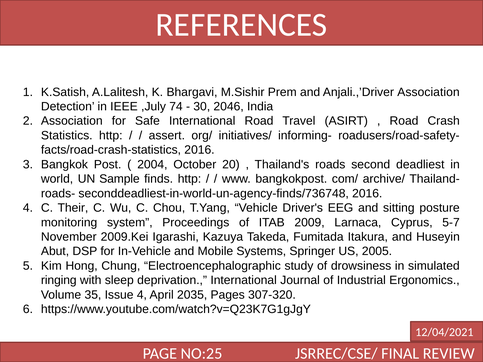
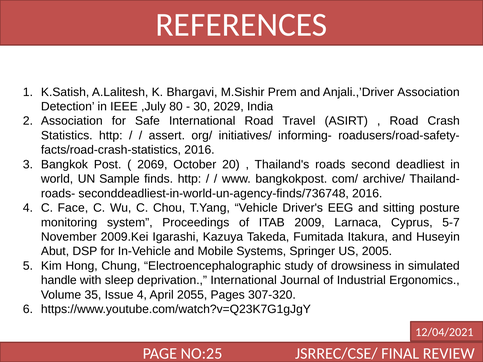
74: 74 -> 80
2046: 2046 -> 2029
2004: 2004 -> 2069
Their: Their -> Face
ringing: ringing -> handle
2035: 2035 -> 2055
